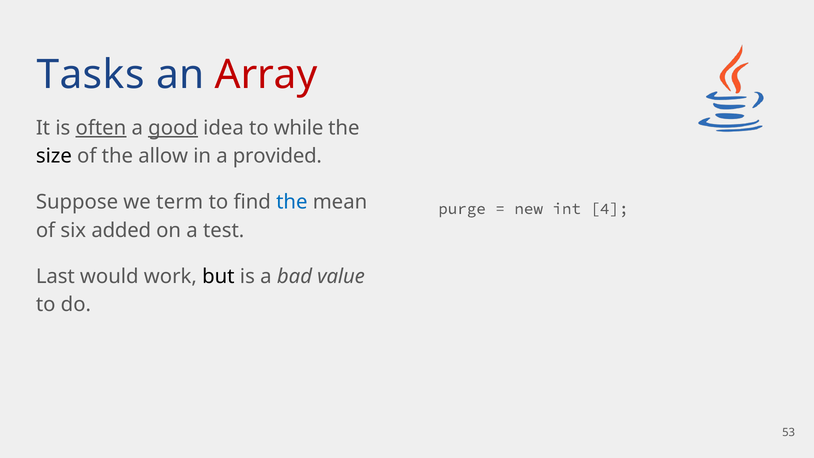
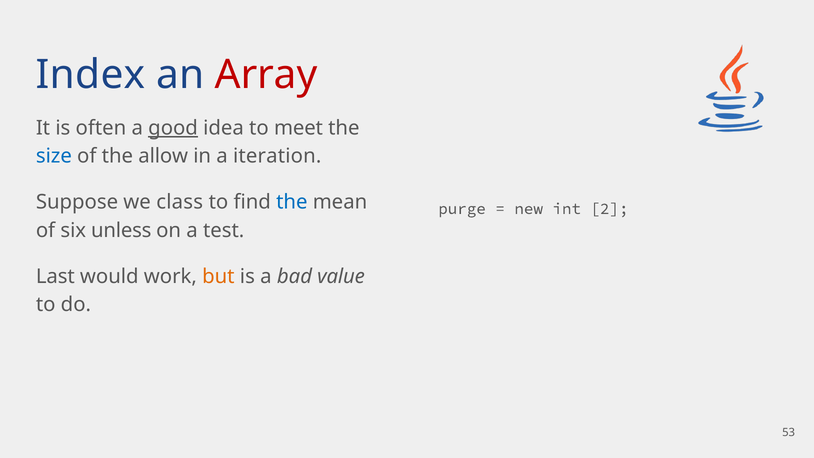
Tasks: Tasks -> Index
often underline: present -> none
while: while -> meet
size colour: black -> blue
provided: provided -> iteration
term: term -> class
4: 4 -> 2
added: added -> unless
but colour: black -> orange
